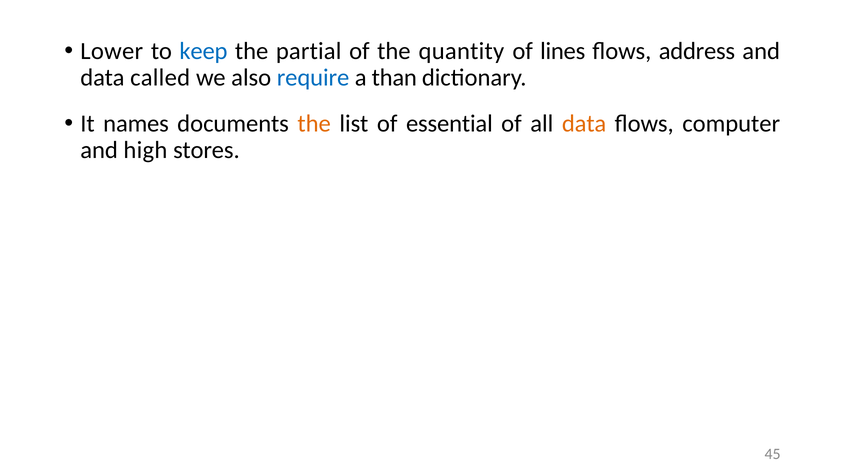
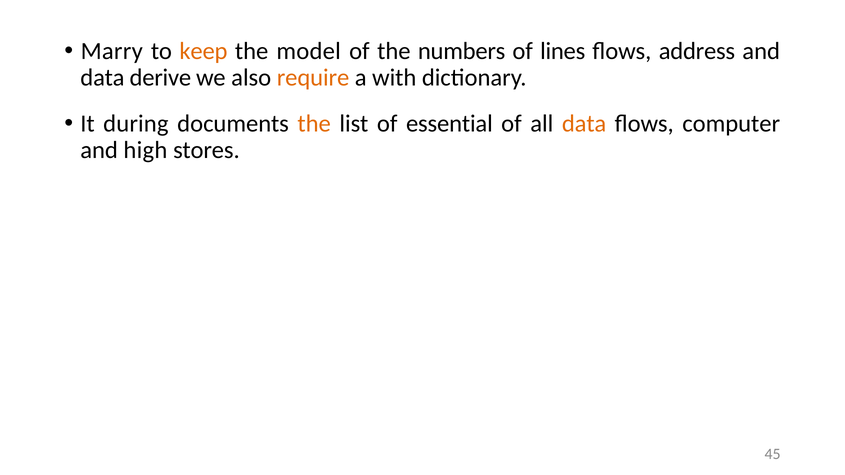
Lower: Lower -> Marry
keep colour: blue -> orange
partial: partial -> model
quantity: quantity -> numbers
called: called -> derive
require colour: blue -> orange
than: than -> with
names: names -> during
